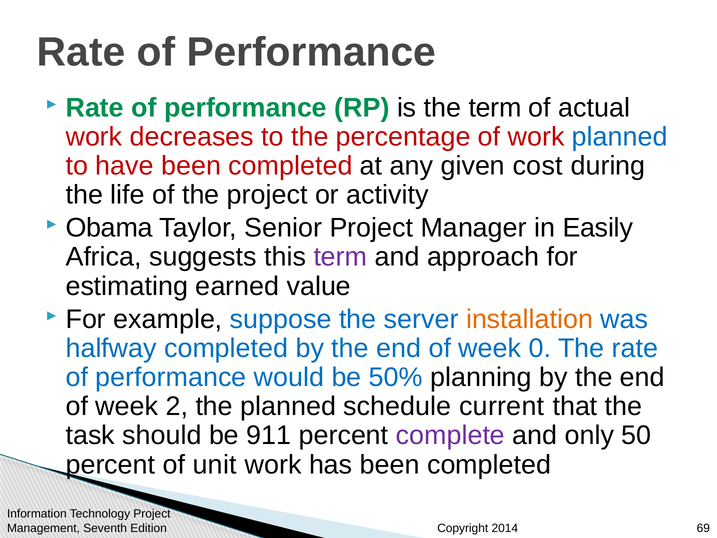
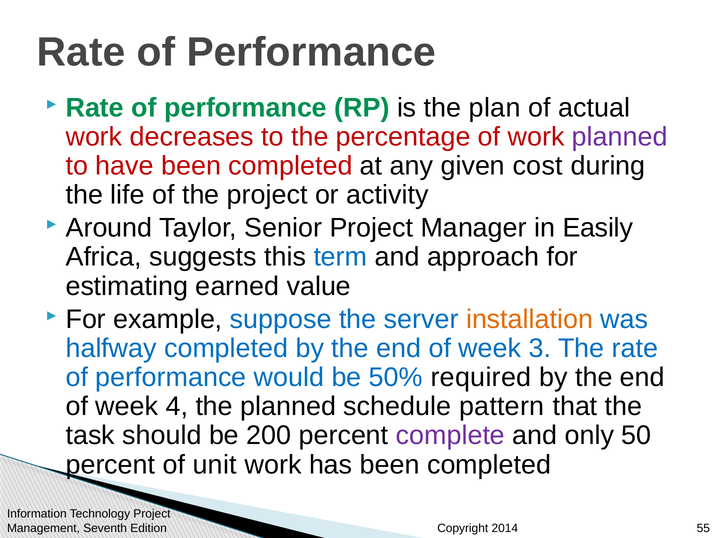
the term: term -> plan
planned at (620, 137) colour: blue -> purple
Obama: Obama -> Around
term at (340, 257) colour: purple -> blue
0: 0 -> 3
planning: planning -> required
2: 2 -> 4
current: current -> pattern
911: 911 -> 200
69: 69 -> 55
